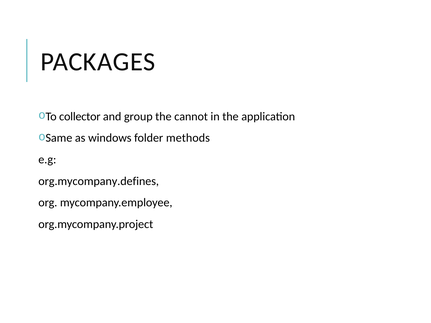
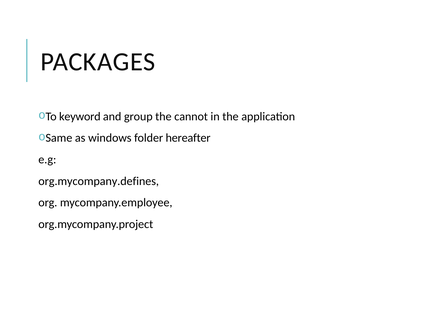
collector: collector -> keyword
methods: methods -> hereafter
